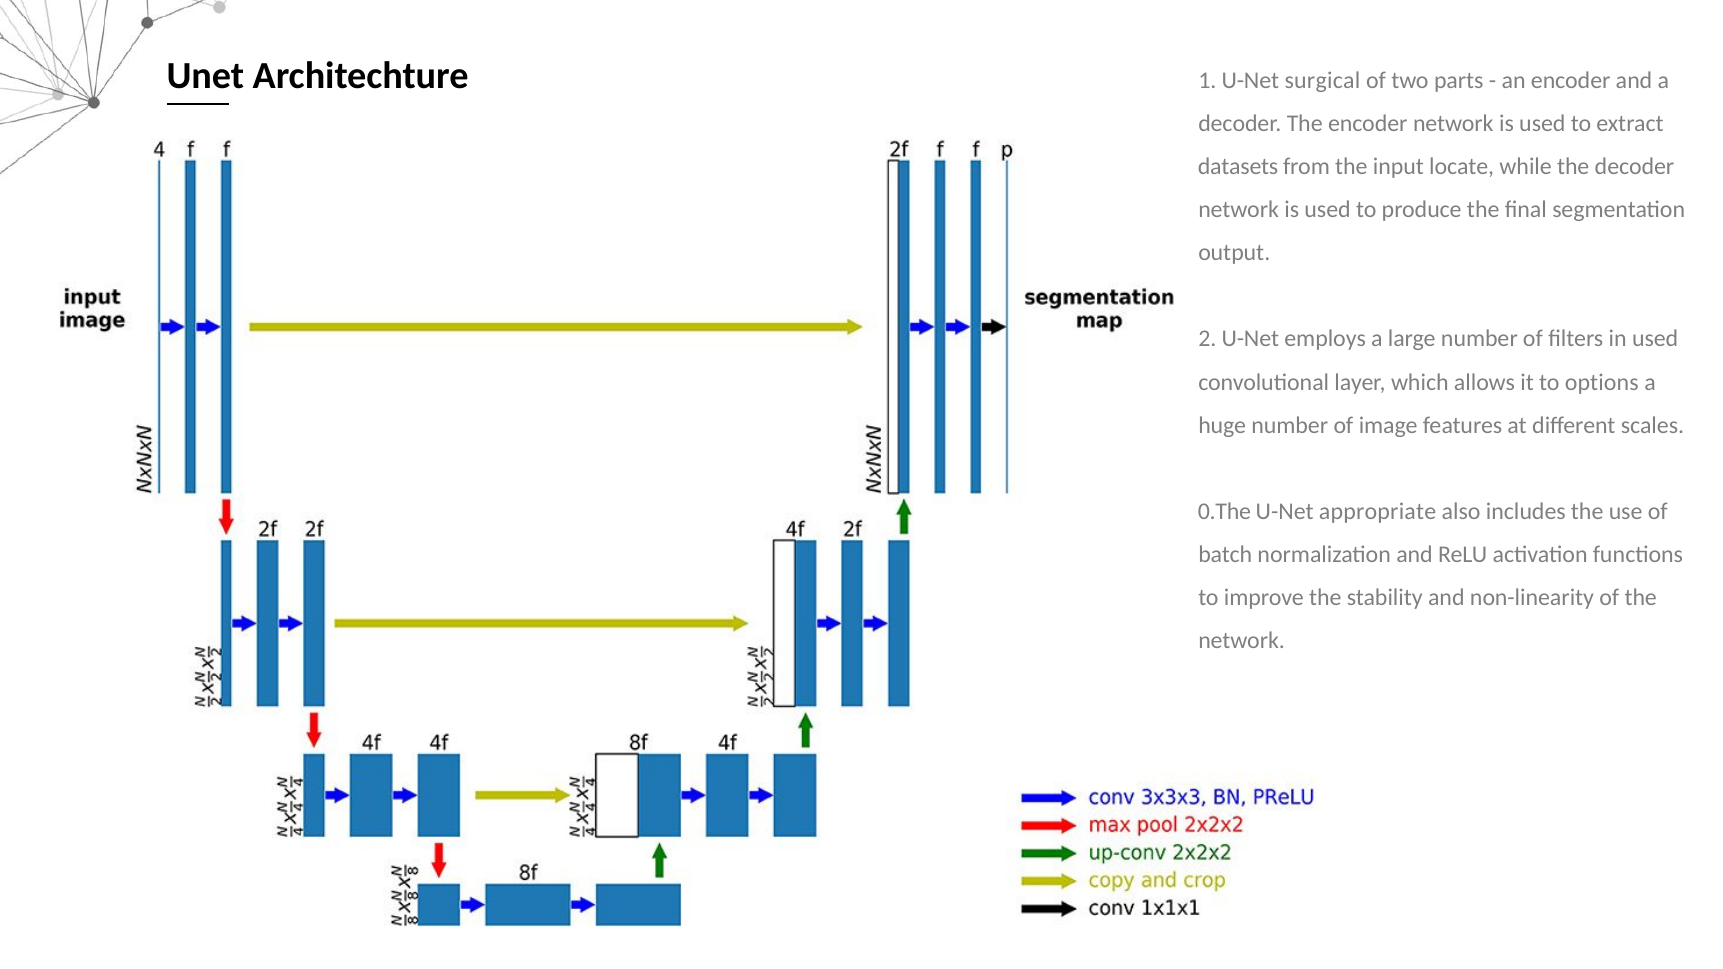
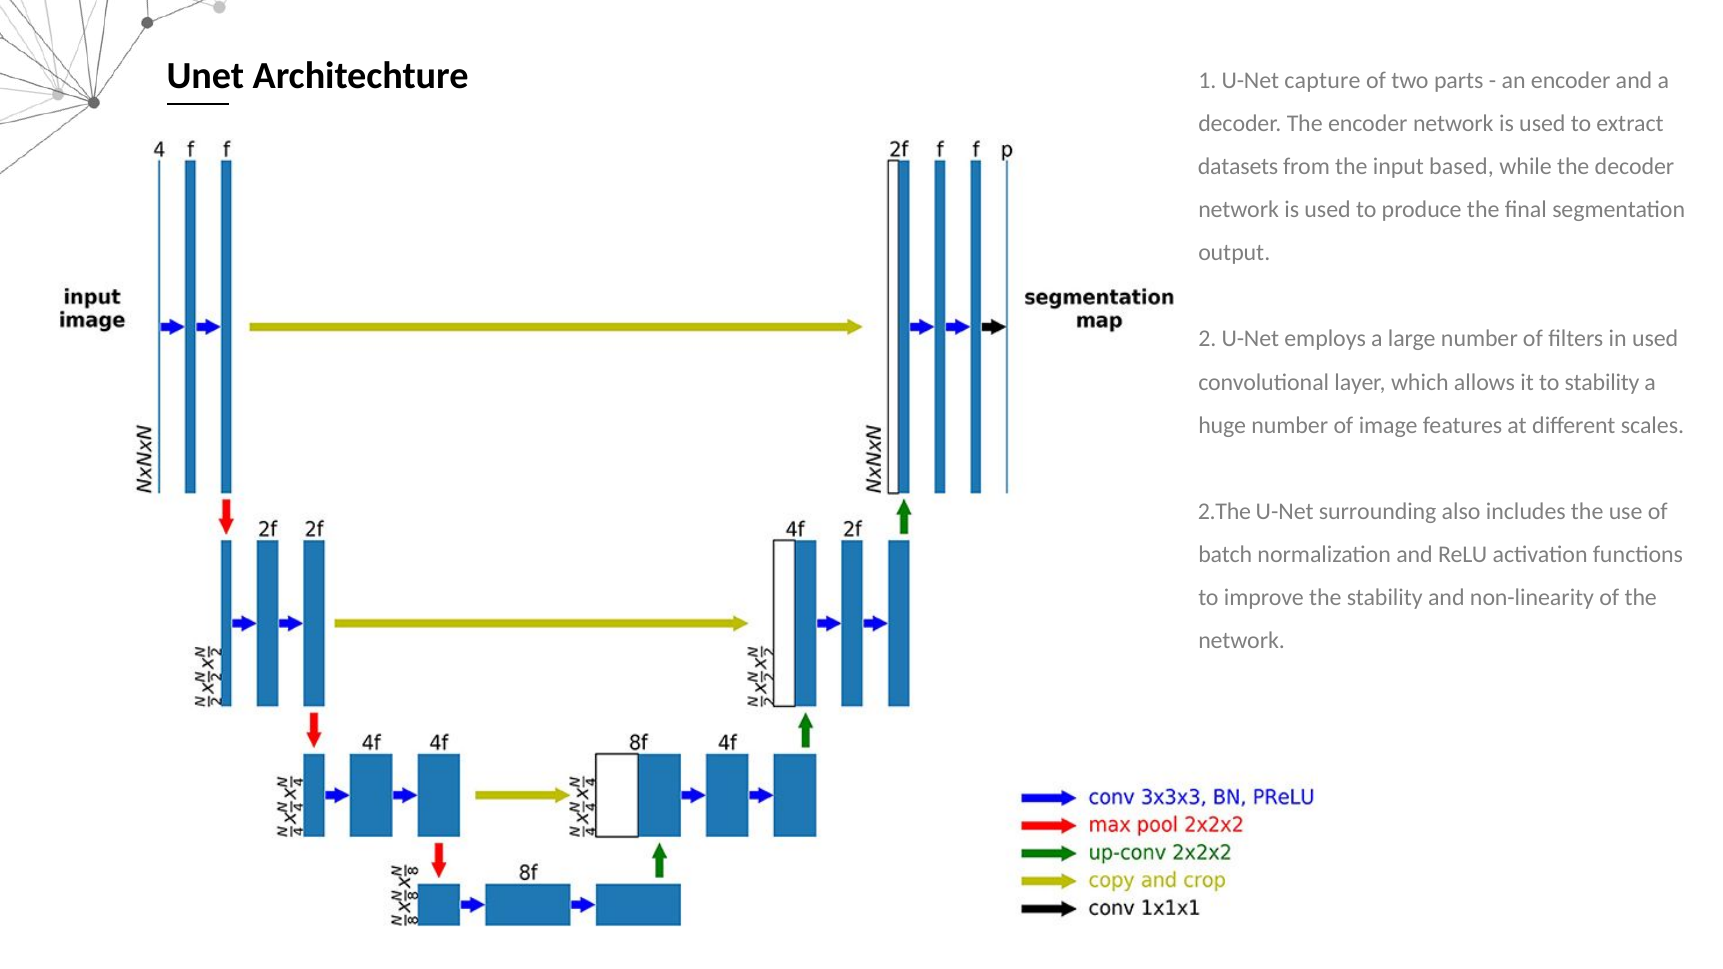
surgical: surgical -> capture
locate: locate -> based
to options: options -> stability
0.The: 0.The -> 2.The
appropriate: appropriate -> surrounding
